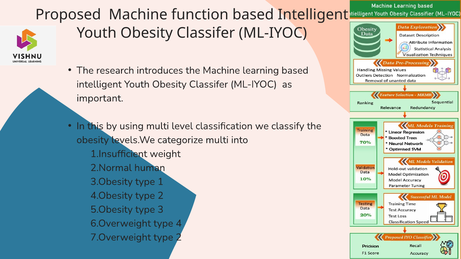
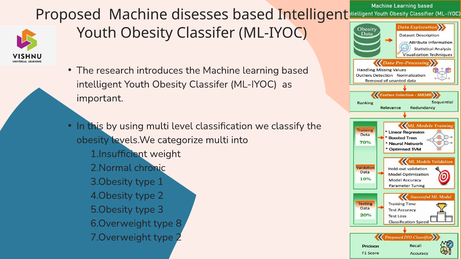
function: function -> disesses
human: human -> chronic
4: 4 -> 8
